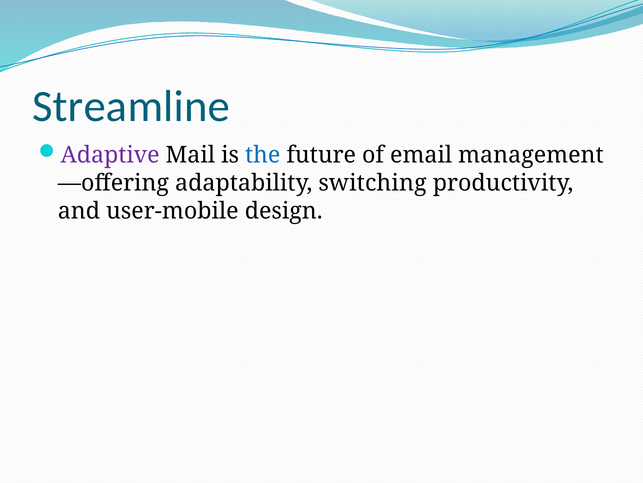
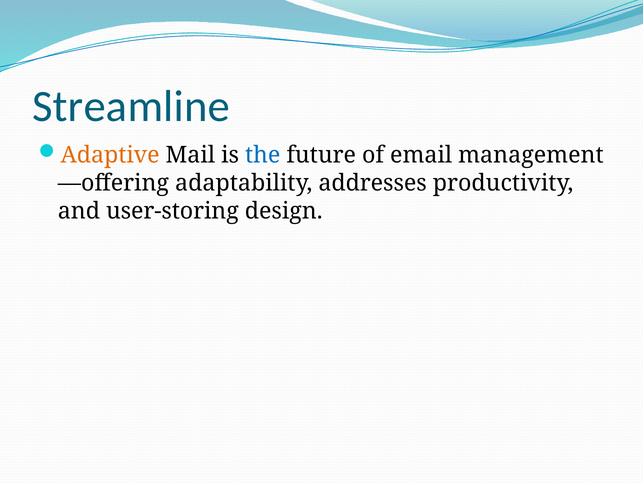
Adaptive colour: purple -> orange
switching: switching -> addresses
user-mobile: user-mobile -> user-storing
